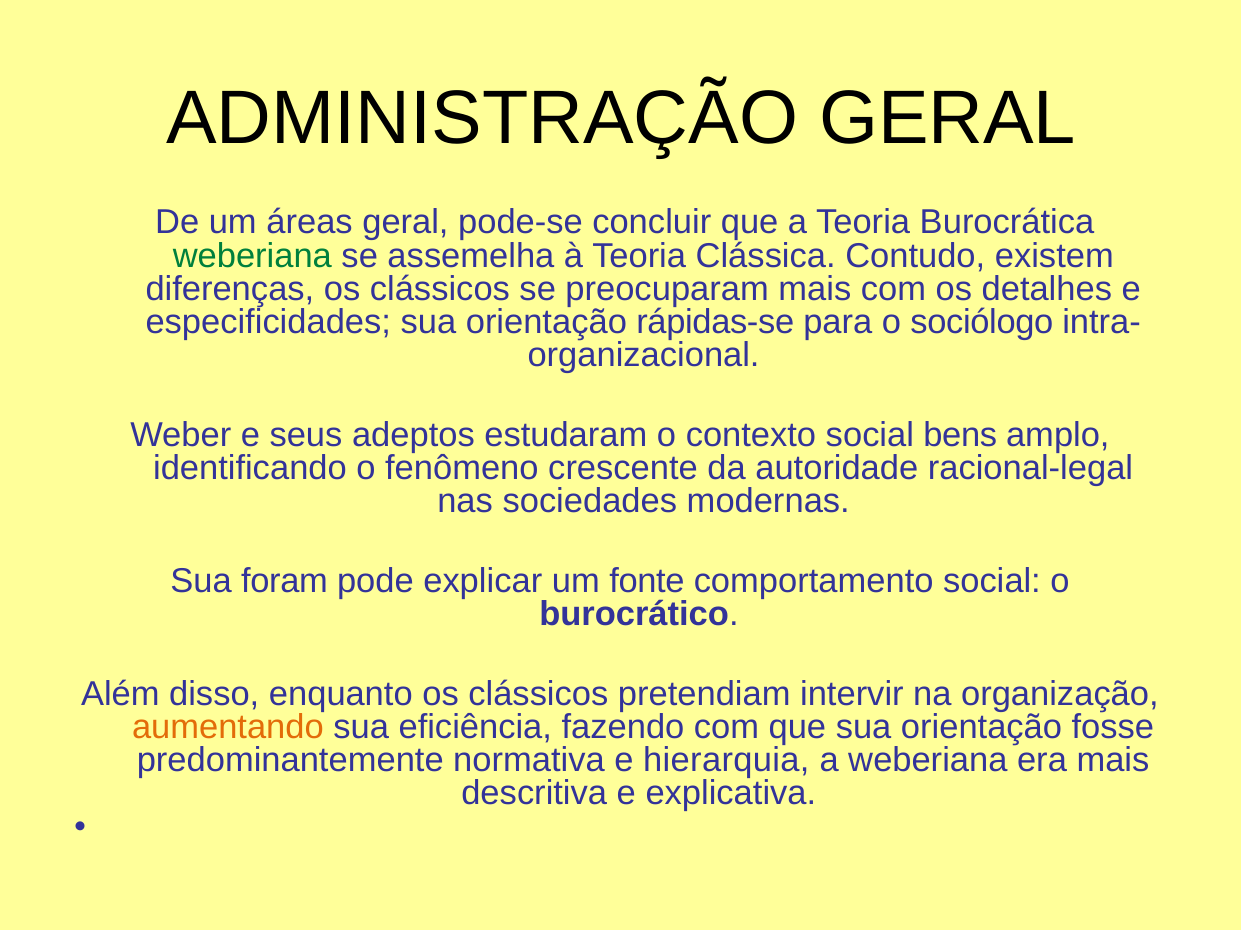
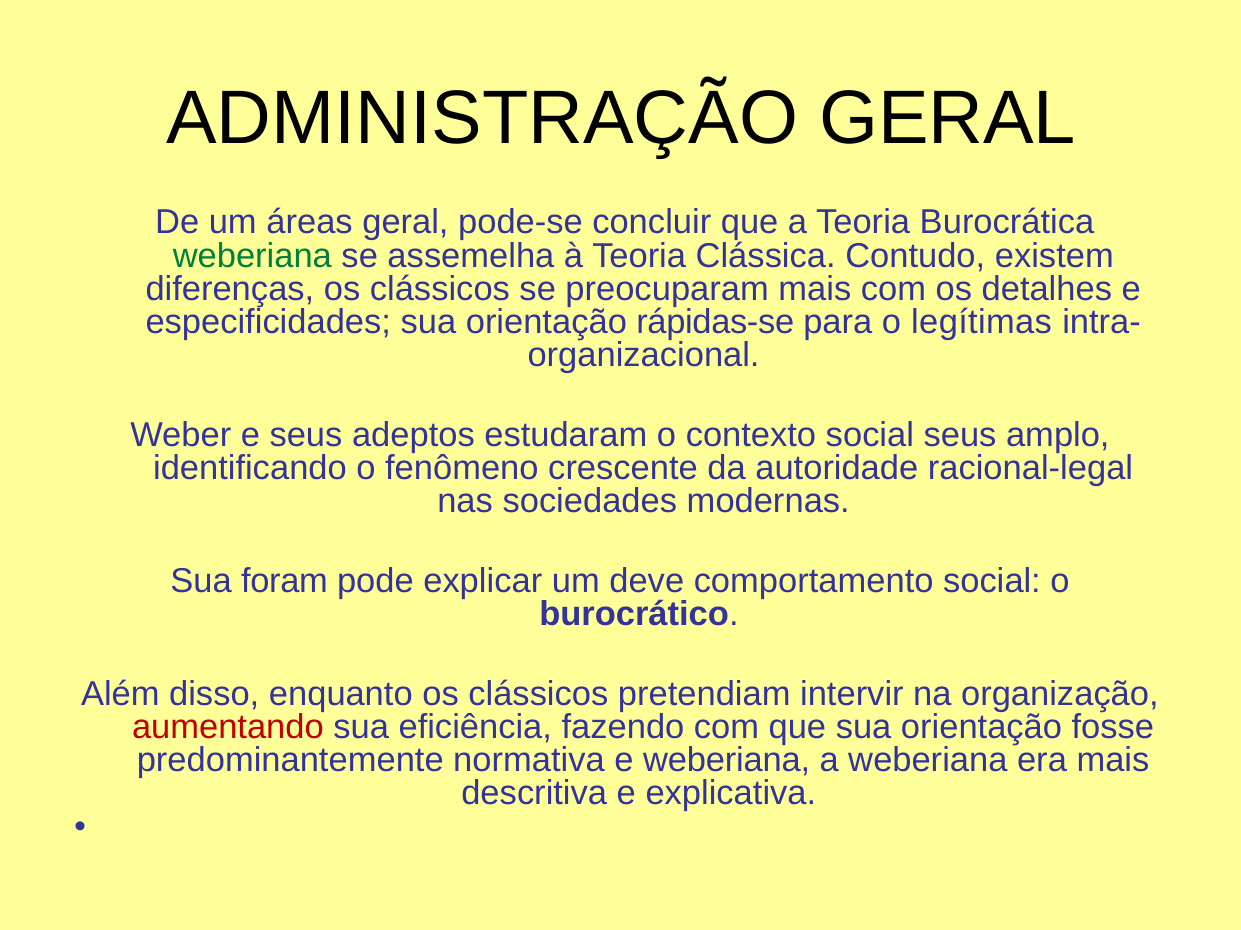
sociólogo: sociólogo -> legítimas
social bens: bens -> seus
fonte: fonte -> deve
aumentando colour: orange -> red
e hierarquia: hierarquia -> weberiana
